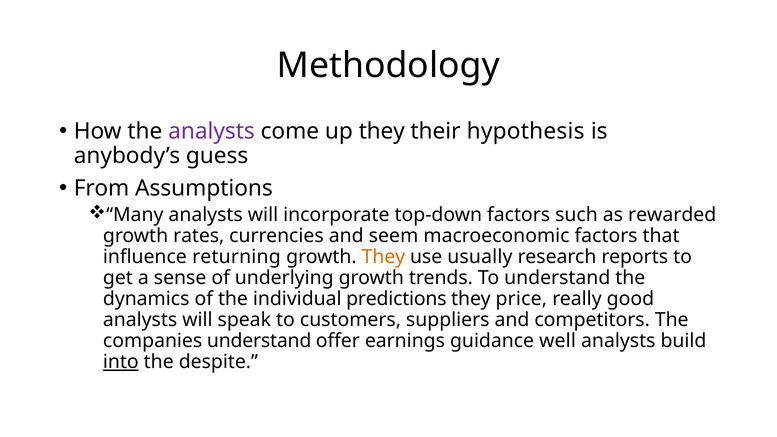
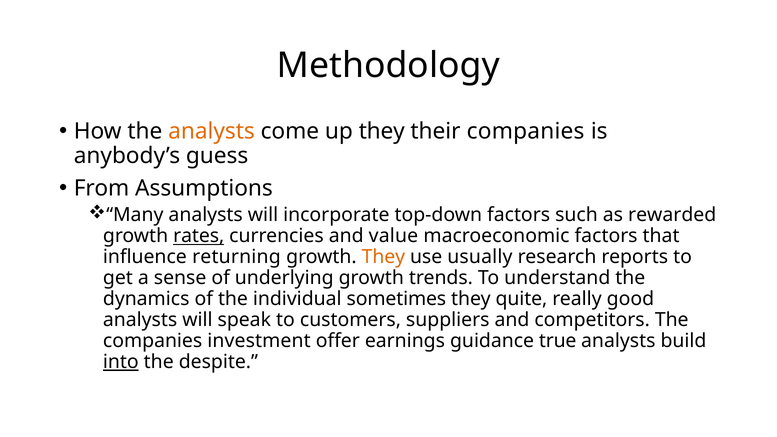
analysts at (212, 131) colour: purple -> orange
their hypothesis: hypothesis -> companies
rates underline: none -> present
seem: seem -> value
predictions: predictions -> sometimes
price: price -> quite
companies understand: understand -> investment
well: well -> true
